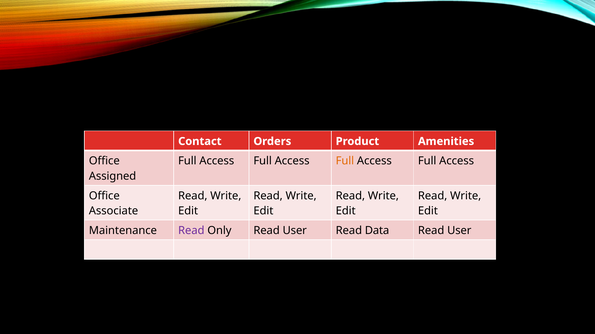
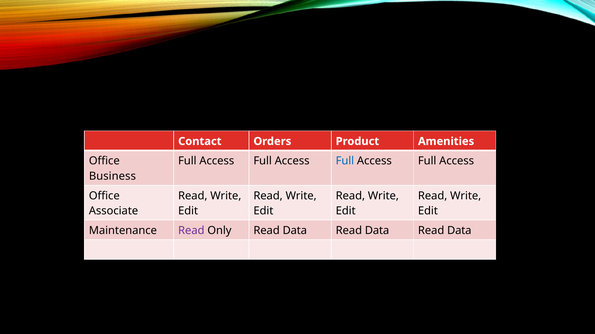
Full at (345, 161) colour: orange -> blue
Assigned: Assigned -> Business
Only Read User: User -> Data
User at (459, 231): User -> Data
